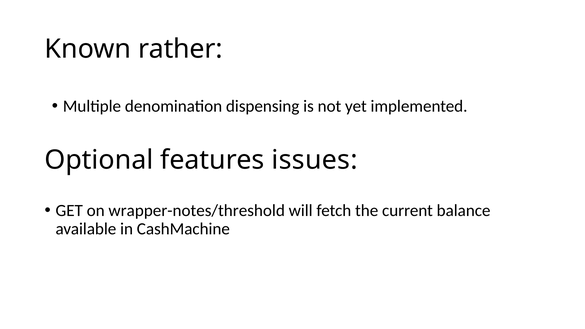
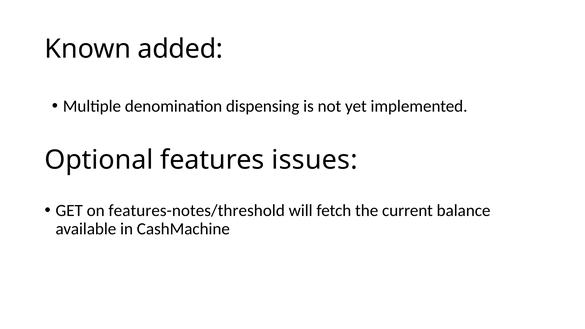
rather: rather -> added
wrapper-notes/threshold: wrapper-notes/threshold -> features-notes/threshold
